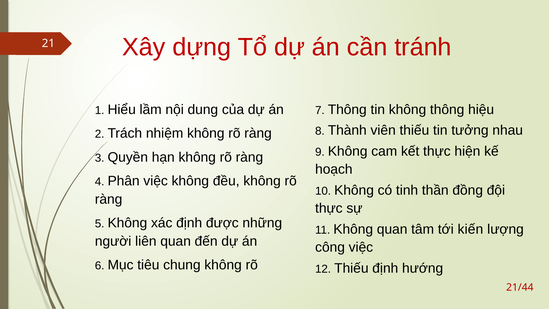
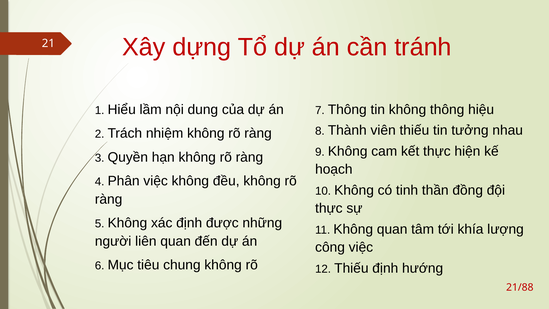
kiến: kiến -> khía
21/44: 21/44 -> 21/88
